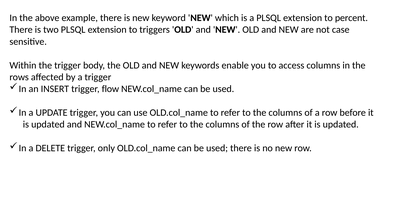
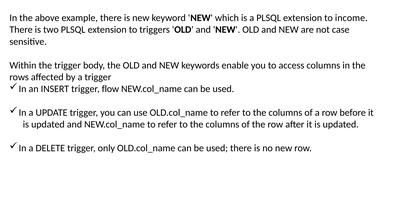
percent: percent -> income
